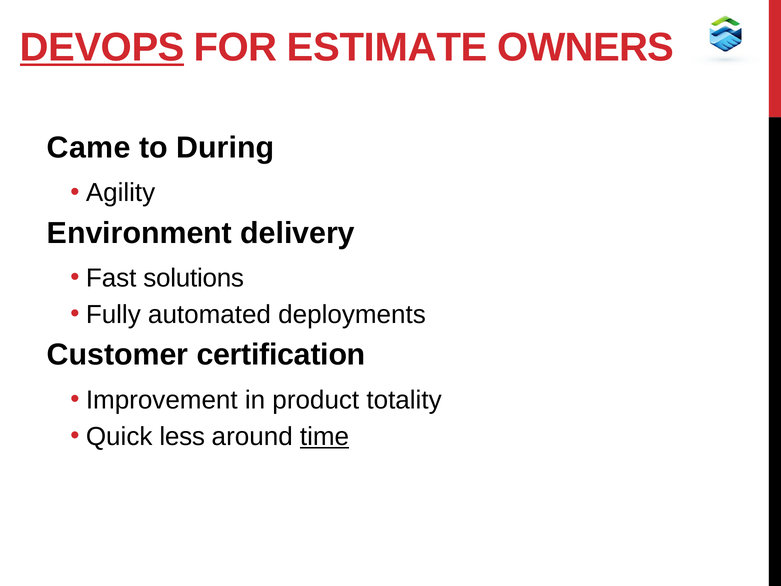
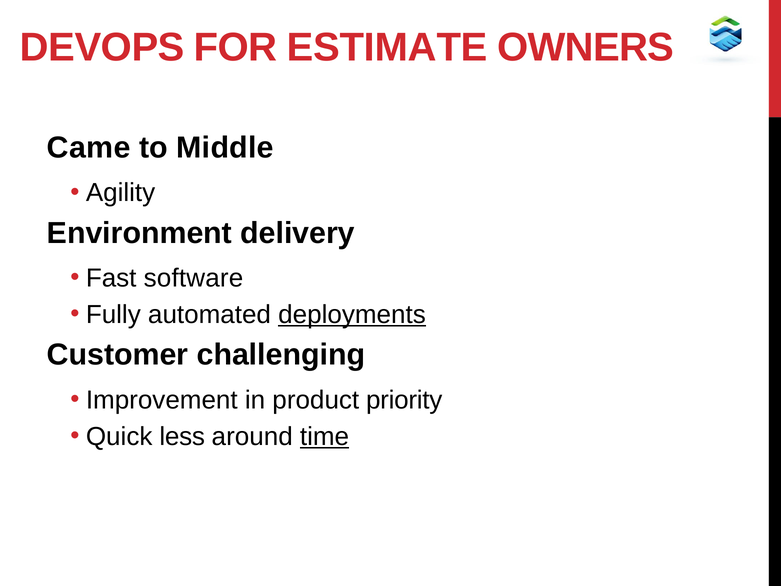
DEVOPS underline: present -> none
During: During -> Middle
solutions: solutions -> software
deployments underline: none -> present
certification: certification -> challenging
totality: totality -> priority
